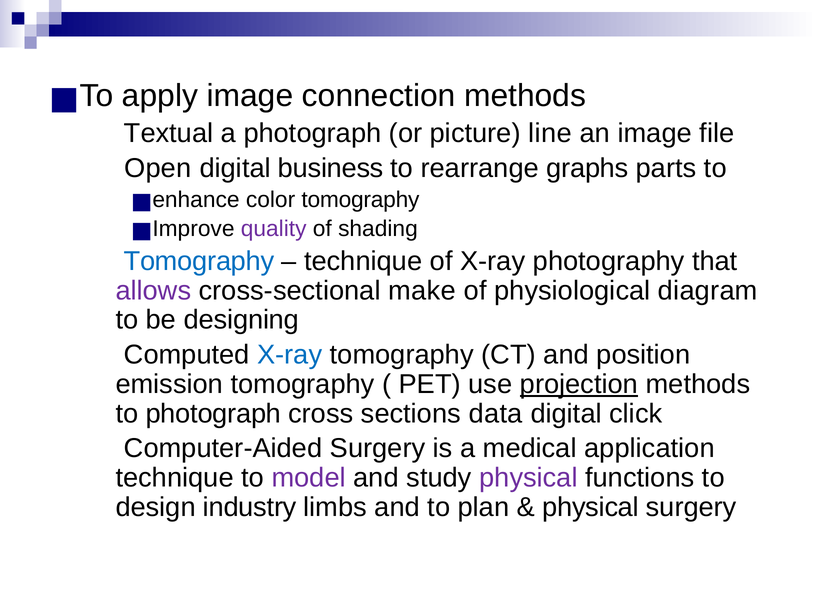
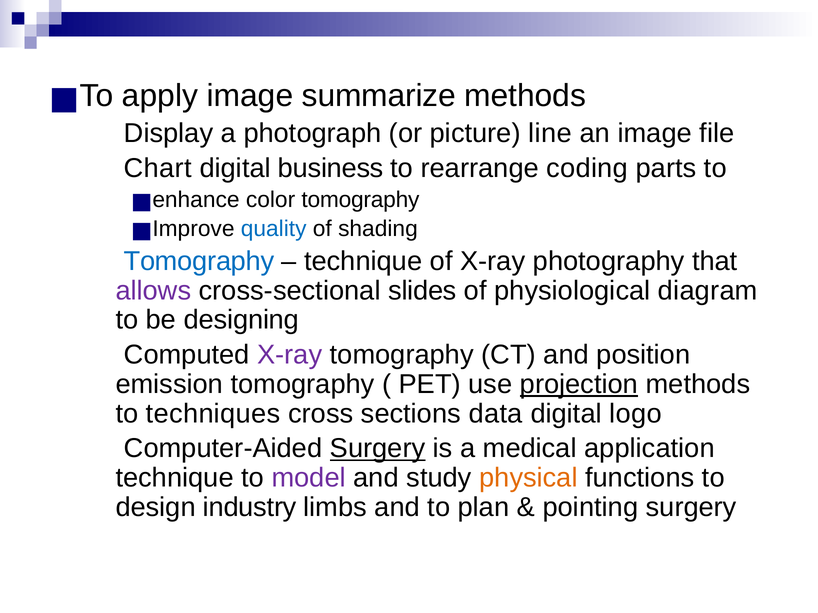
connection: connection -> summarize
Textual: Textual -> Display
Open: Open -> Chart
graphs: graphs -> coding
quality colour: purple -> blue
make: make -> slides
X-ray at (290, 355) colour: blue -> purple
to photograph: photograph -> techniques
click: click -> logo
Surgery at (378, 449) underline: none -> present
physical at (528, 478) colour: purple -> orange
physical at (591, 508): physical -> pointing
